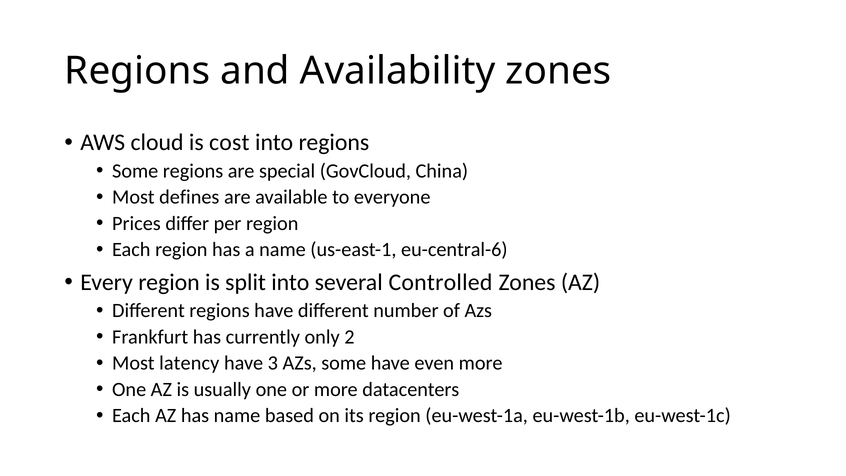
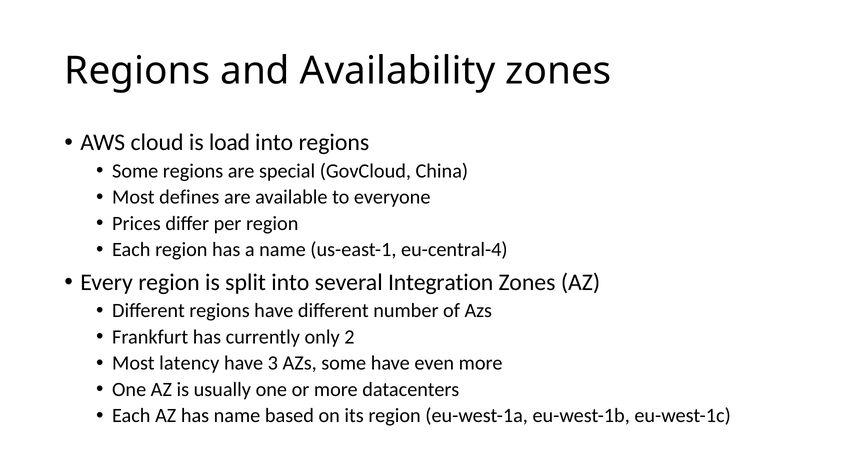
cost: cost -> load
eu-central-6: eu-central-6 -> eu-central-4
Controlled: Controlled -> Integration
